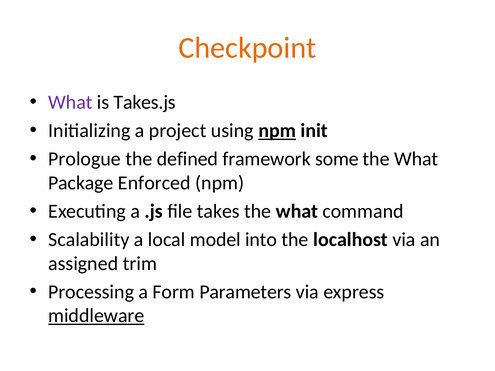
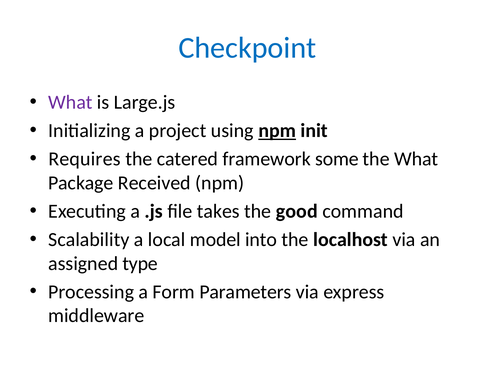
Checkpoint colour: orange -> blue
Takes.js: Takes.js -> Large.js
Prologue: Prologue -> Requires
defined: defined -> catered
Enforced: Enforced -> Received
what at (297, 211): what -> good
trim: trim -> type
middleware underline: present -> none
